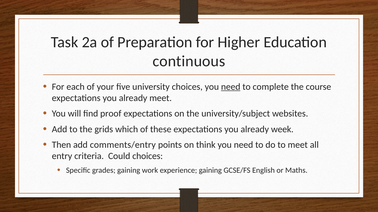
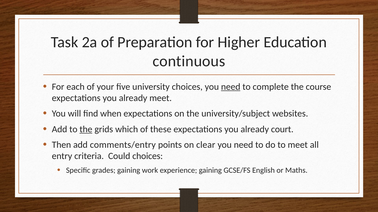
proof: proof -> when
the at (86, 130) underline: none -> present
week: week -> court
think: think -> clear
